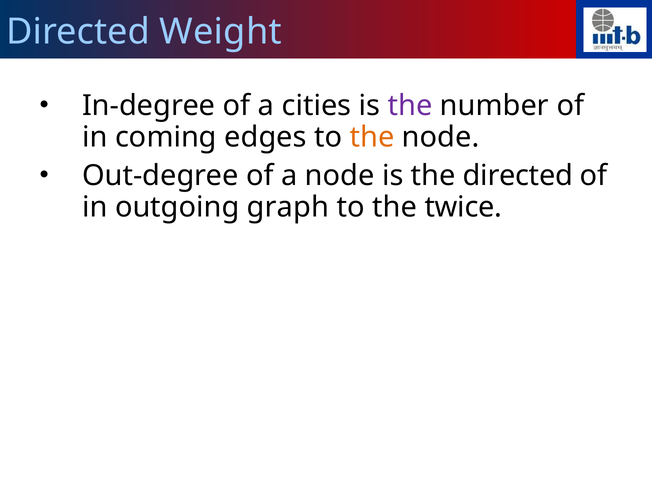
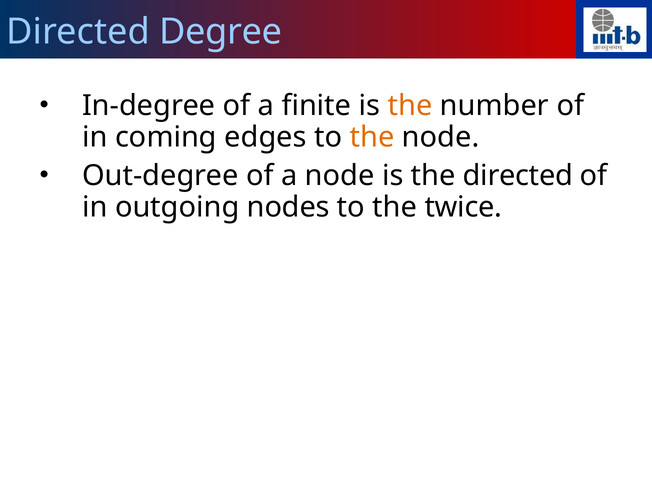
Weight: Weight -> Degree
cities: cities -> finite
the at (410, 106) colour: purple -> orange
graph: graph -> nodes
